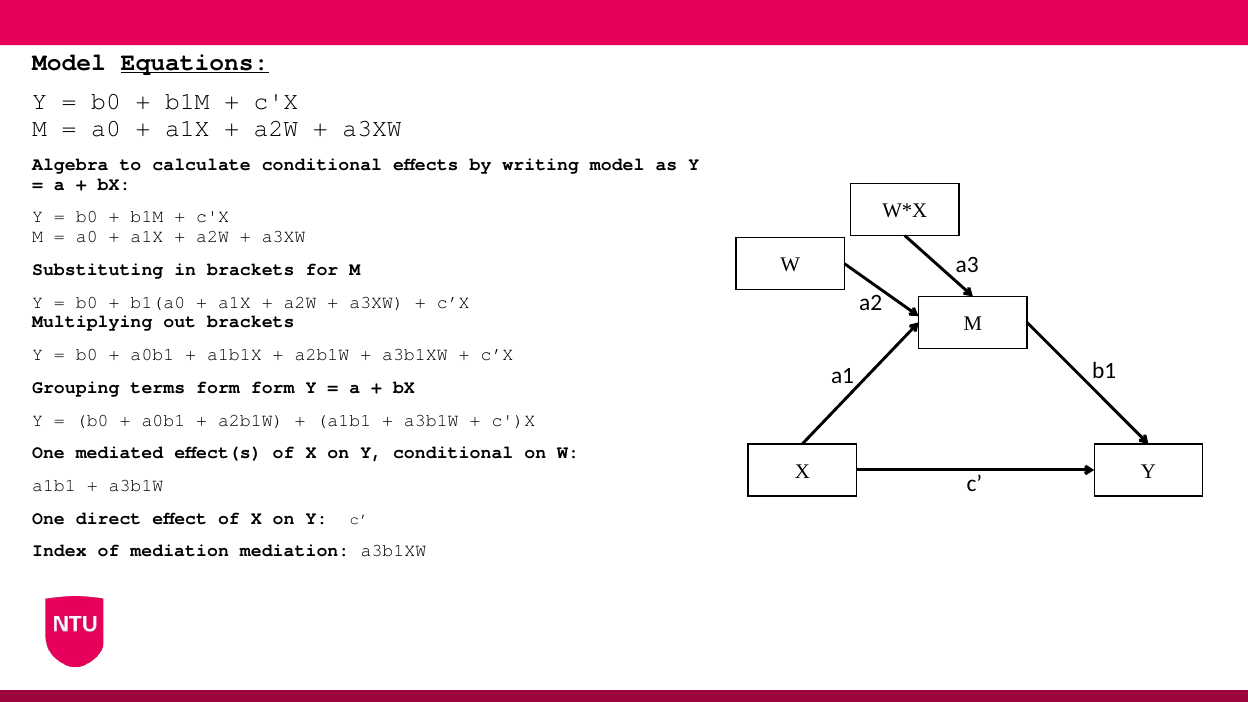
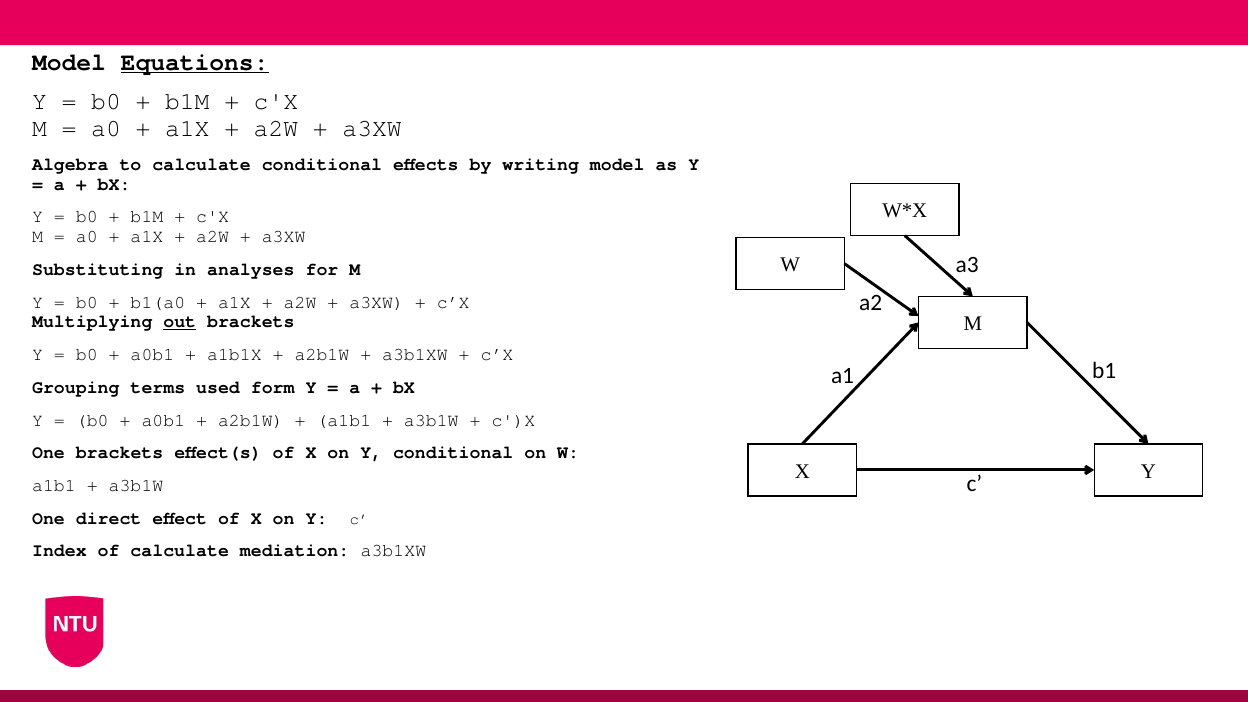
in brackets: brackets -> analyses
out underline: none -> present
terms form: form -> used
One mediated: mediated -> brackets
of mediation: mediation -> calculate
